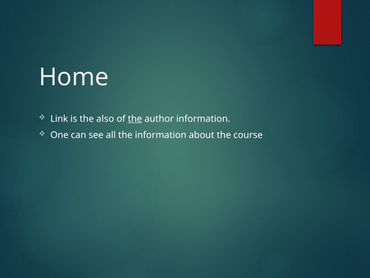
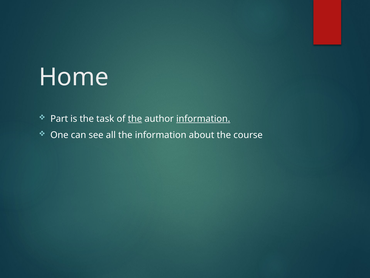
Link: Link -> Part
also: also -> task
information at (203, 119) underline: none -> present
